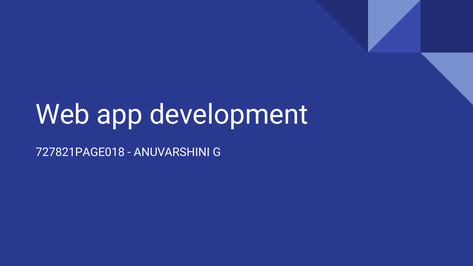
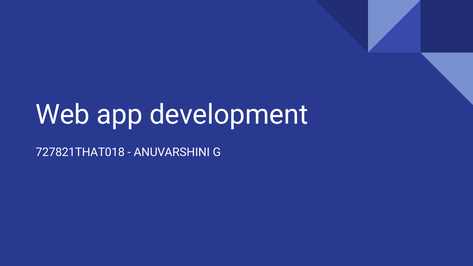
727821PAGE018: 727821PAGE018 -> 727821THAT018
